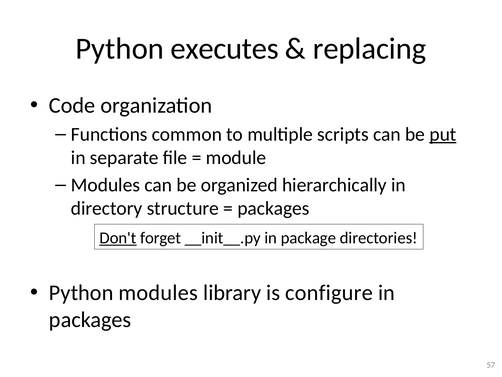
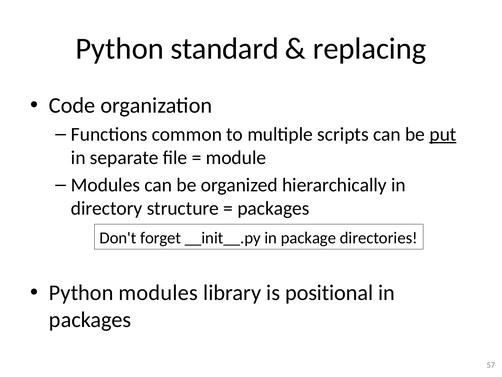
executes: executes -> standard
Don't underline: present -> none
configure: configure -> positional
